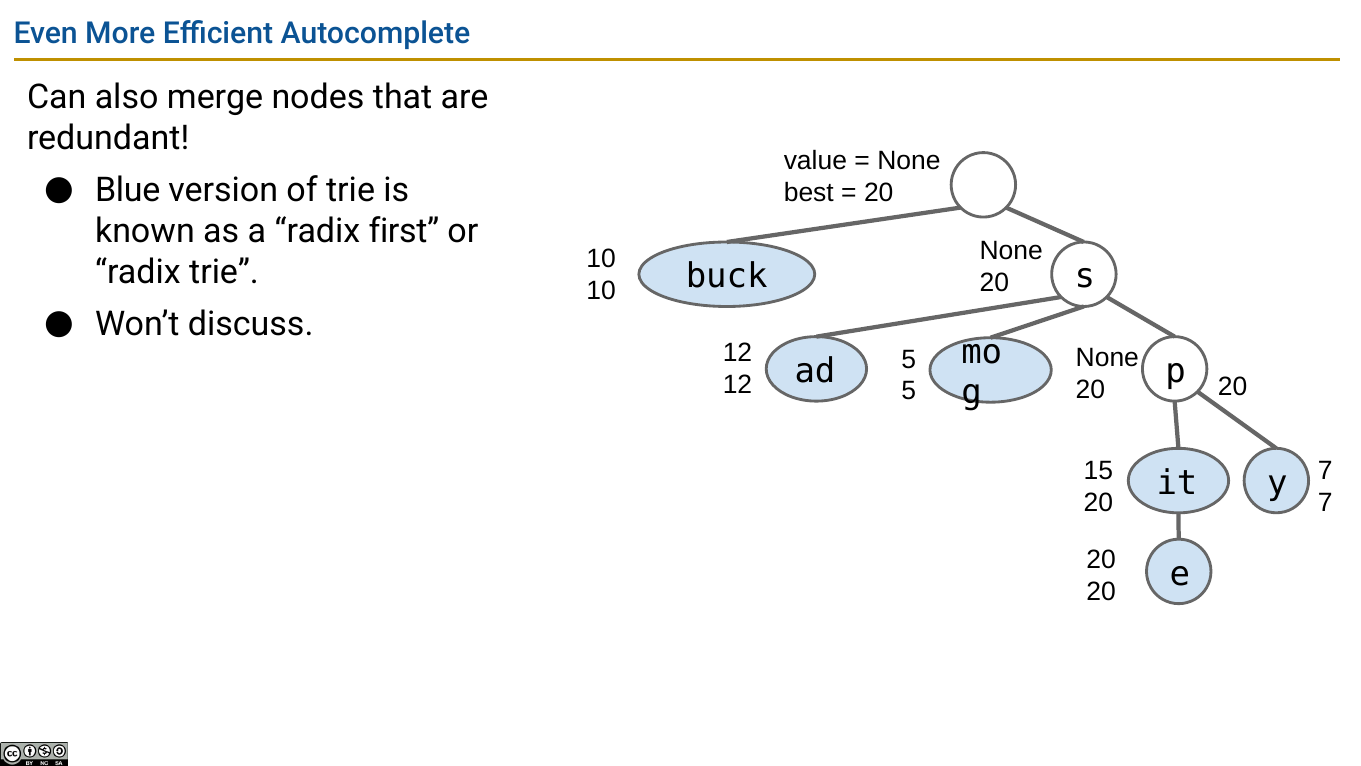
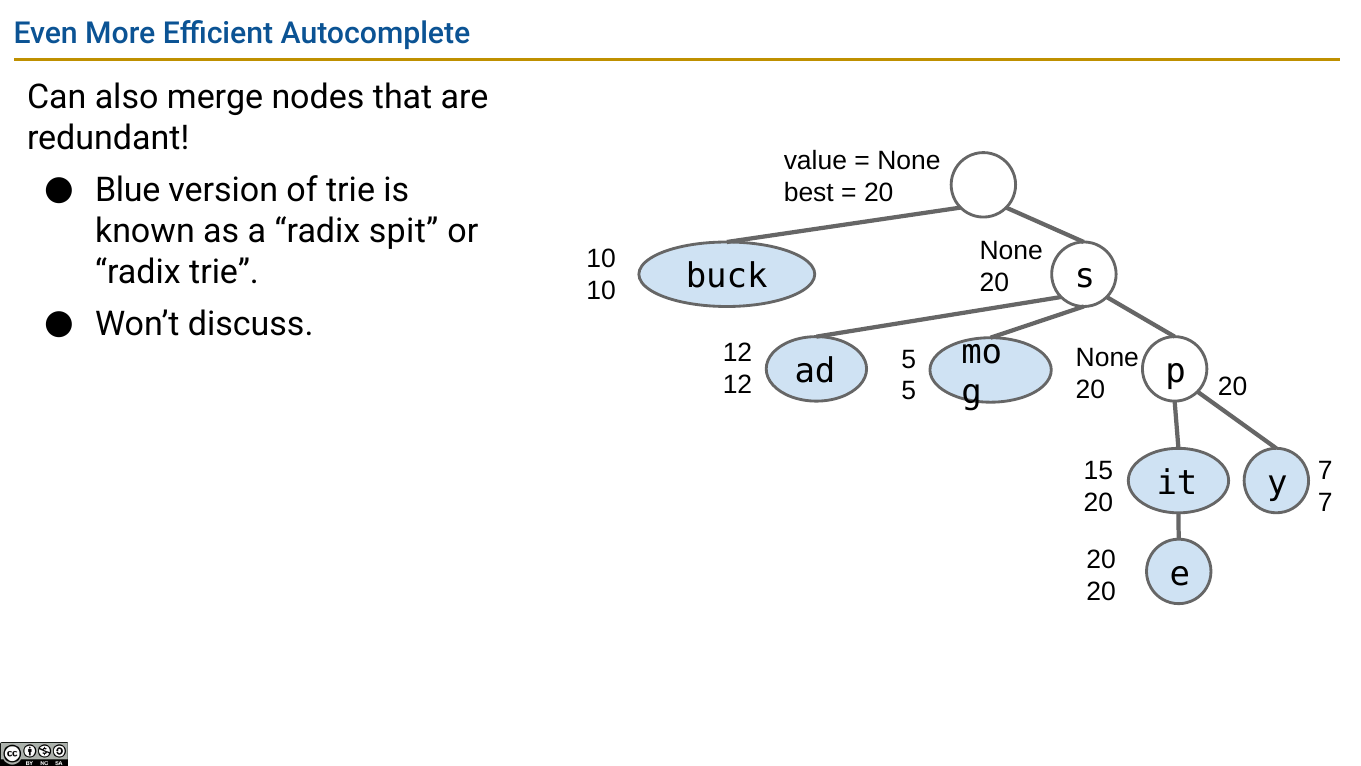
first: first -> spit
